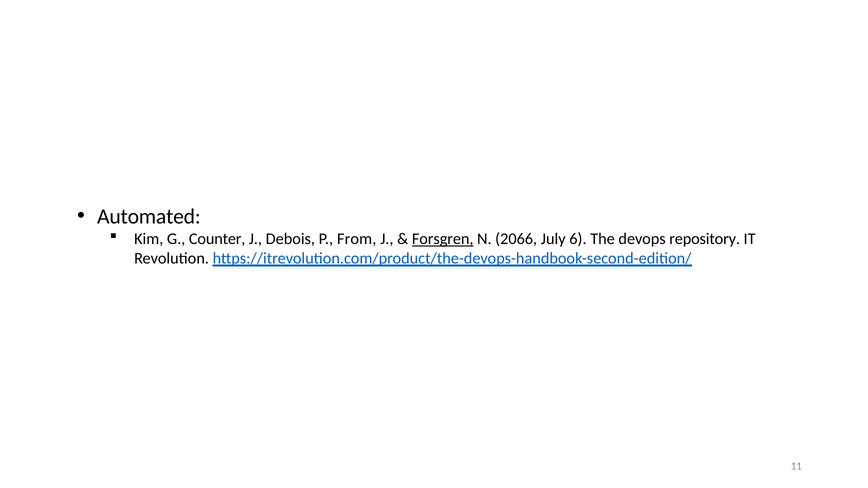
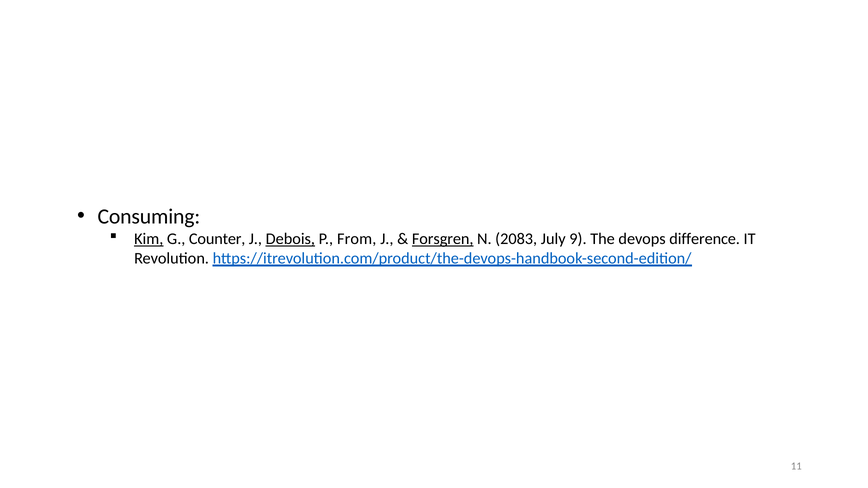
Automated: Automated -> Consuming
Kim underline: none -> present
Debois underline: none -> present
2066: 2066 -> 2083
6: 6 -> 9
repository: repository -> difference
